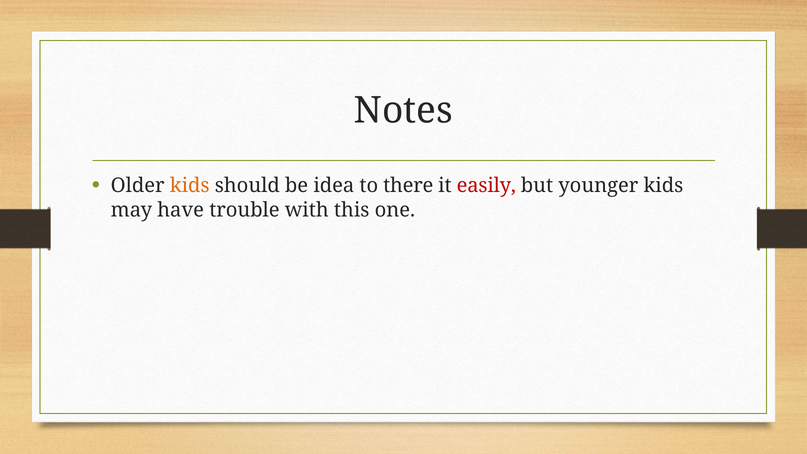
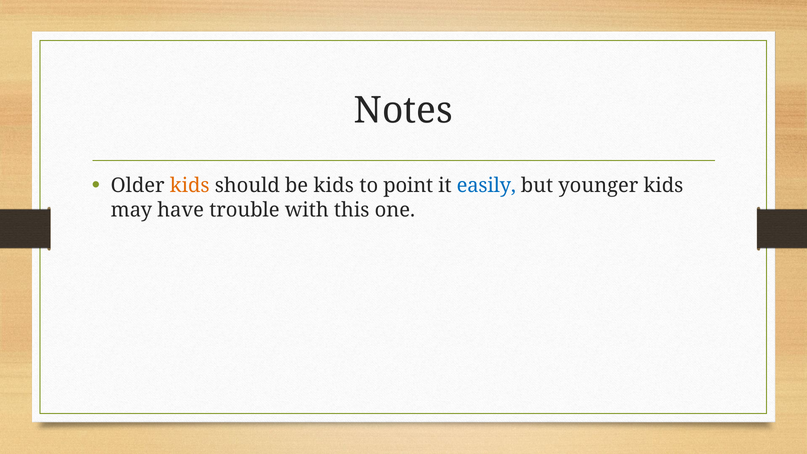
be idea: idea -> kids
there: there -> point
easily colour: red -> blue
